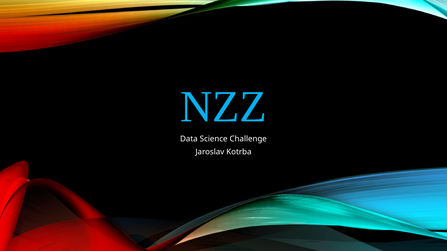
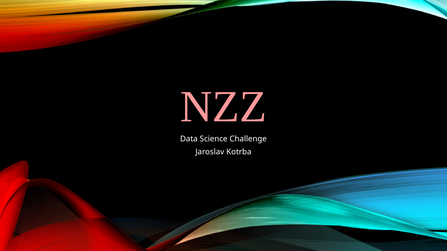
NZZ colour: light blue -> pink
